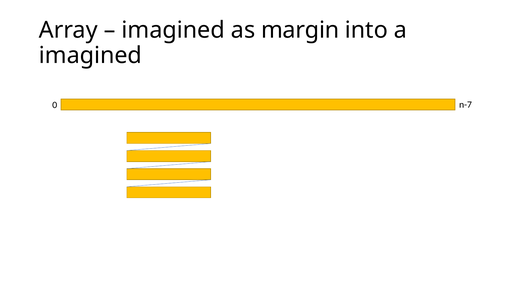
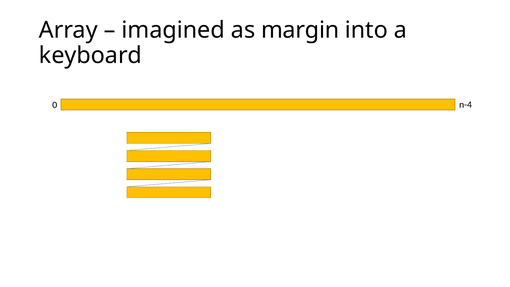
imagined at (90, 55): imagined -> keyboard
n-7: n-7 -> n-4
